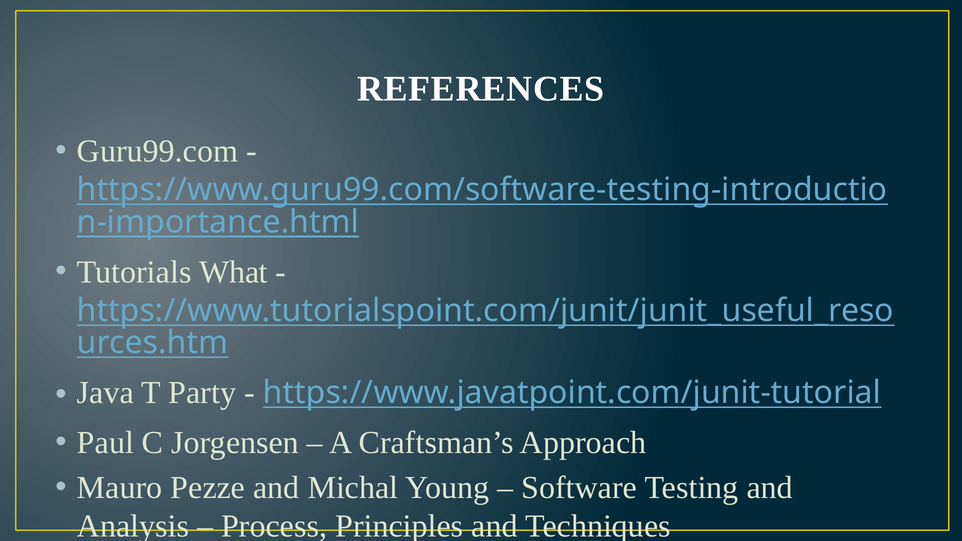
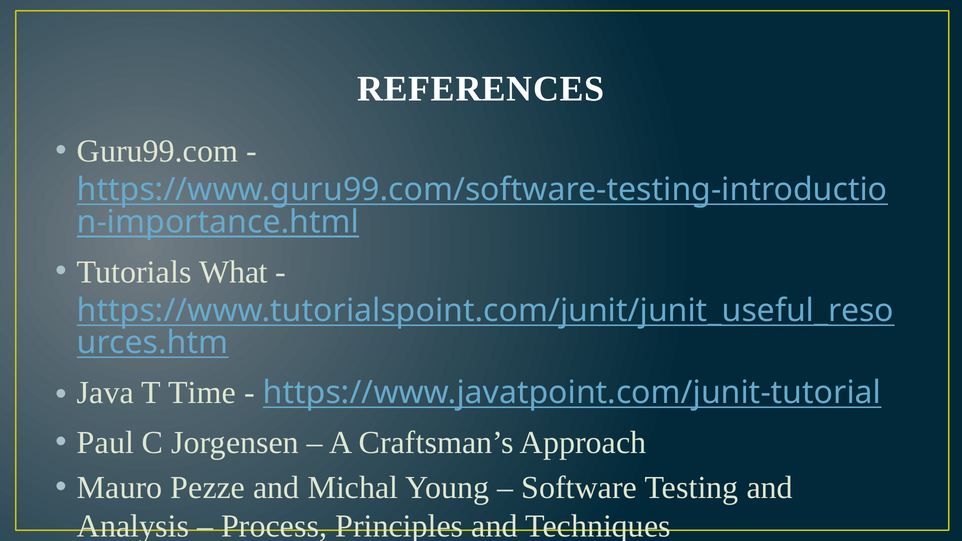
Party: Party -> Time
